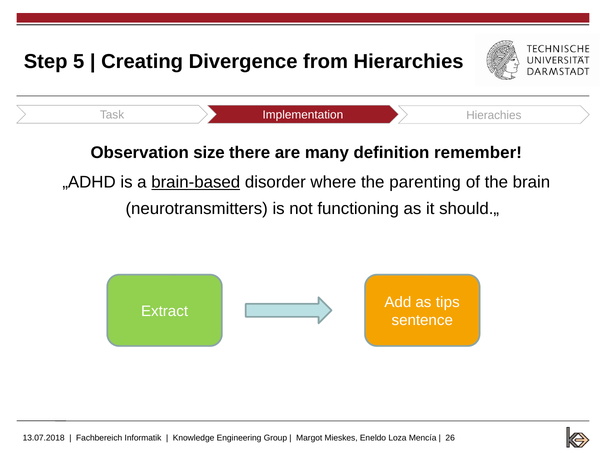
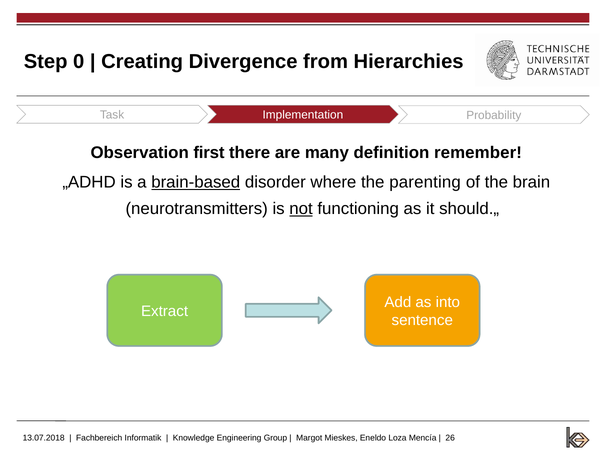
5: 5 -> 0
Hierachies: Hierachies -> Probability
size: size -> first
not underline: none -> present
tips: tips -> into
